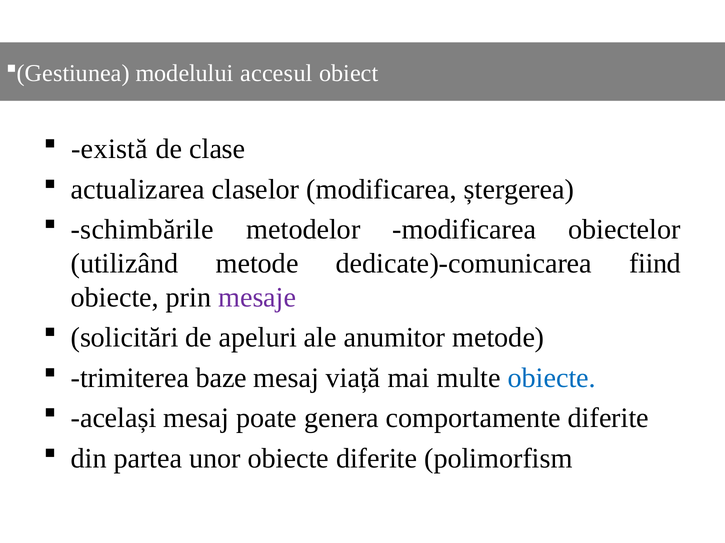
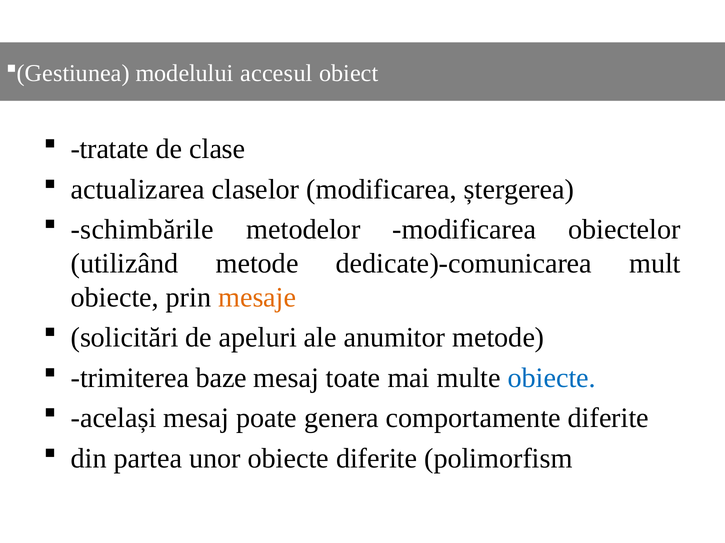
există: există -> tratate
fiind: fiind -> mult
mesaje colour: purple -> orange
viață: viață -> toate
